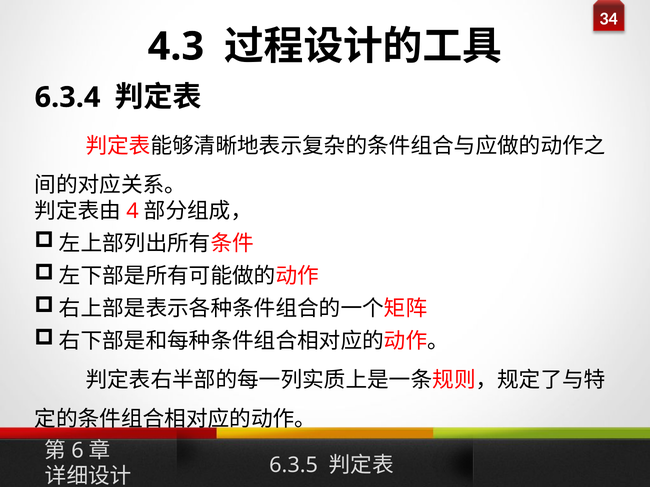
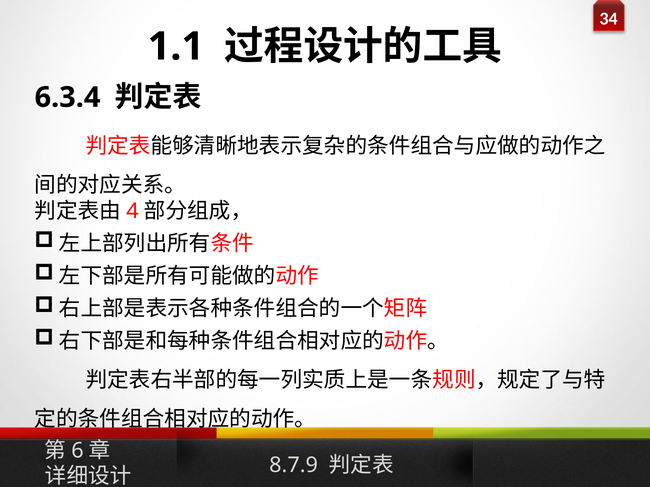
4.3: 4.3 -> 1.1
6.3.5: 6.3.5 -> 8.7.9
